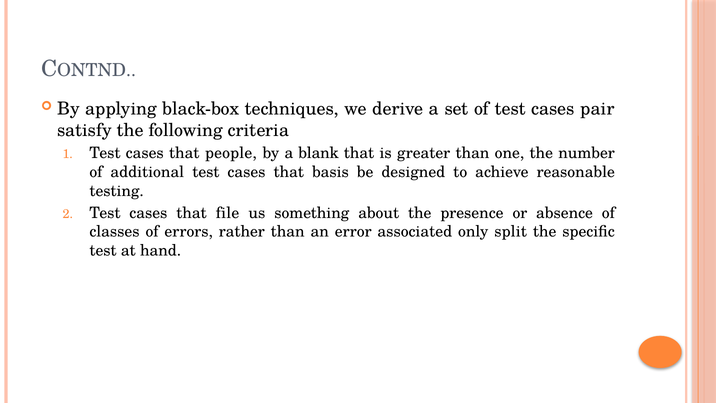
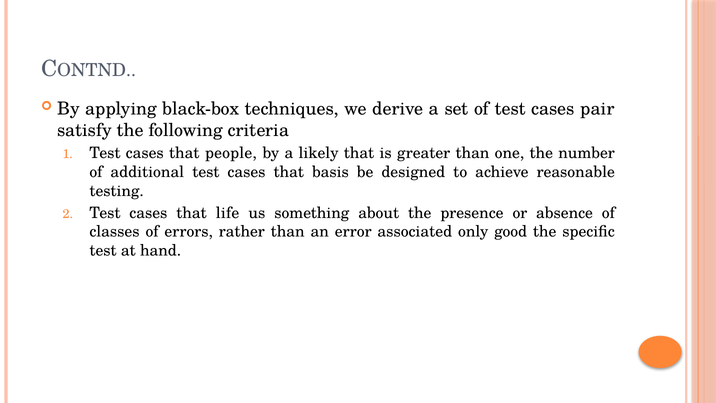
blank: blank -> likely
file: file -> life
split: split -> good
